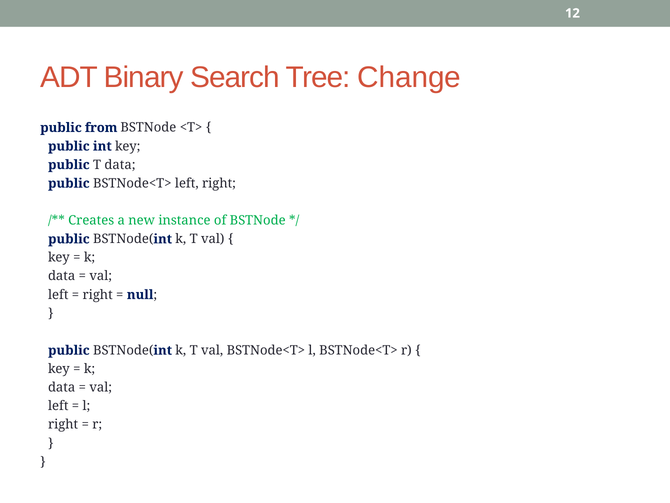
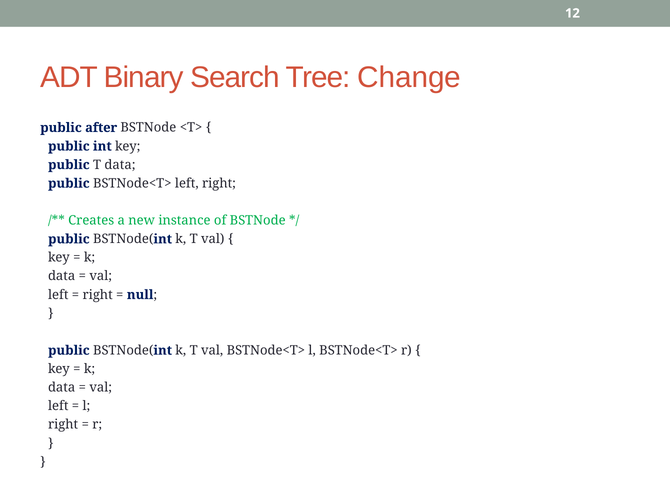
from: from -> after
